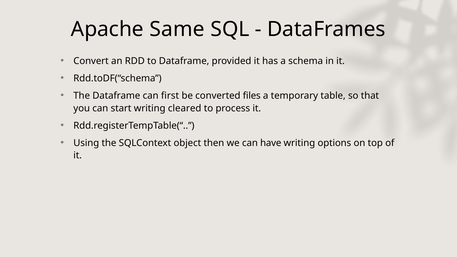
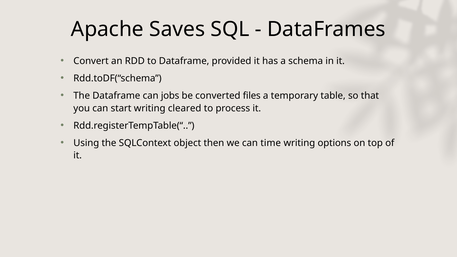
Same: Same -> Saves
first: first -> jobs
have: have -> time
